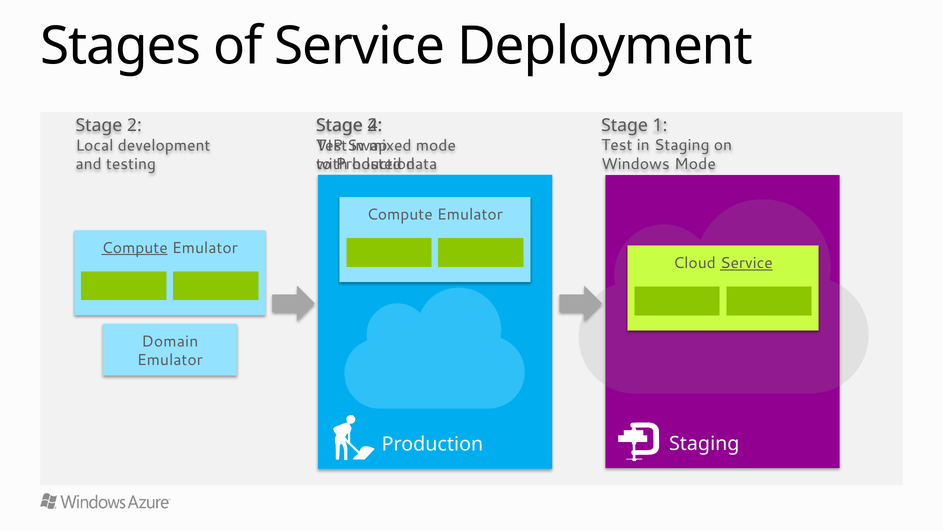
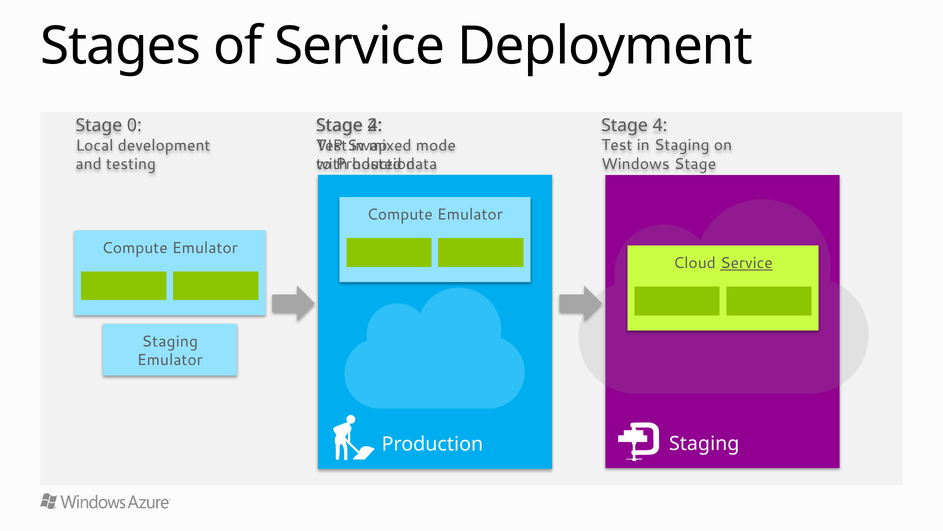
1 at (660, 125): 1 -> 4
2 at (134, 125): 2 -> 0
Windows Mode: Mode -> Stage
Compute at (135, 248) underline: present -> none
Domain at (170, 341): Domain -> Staging
